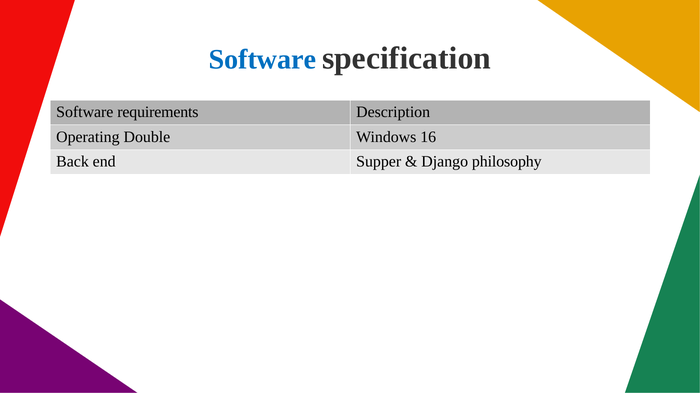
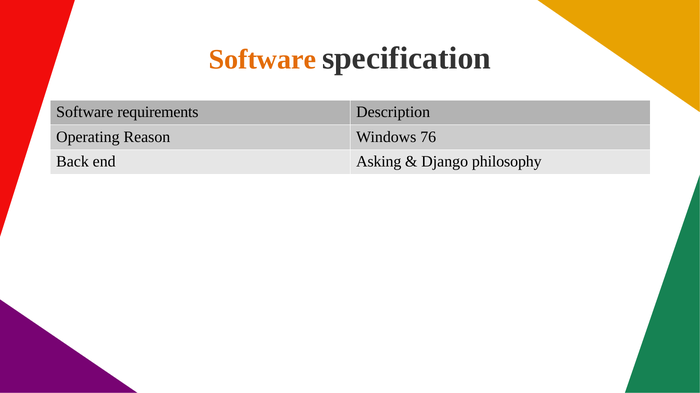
Software at (262, 60) colour: blue -> orange
Double: Double -> Reason
16: 16 -> 76
Supper: Supper -> Asking
